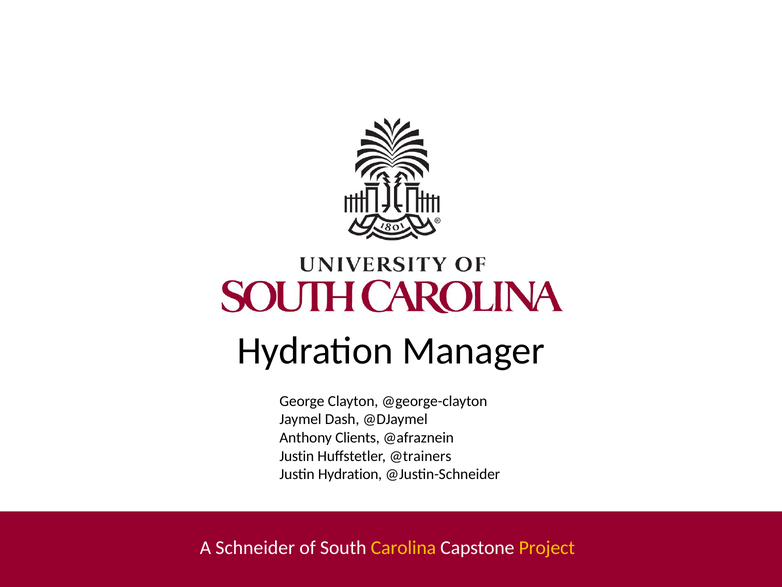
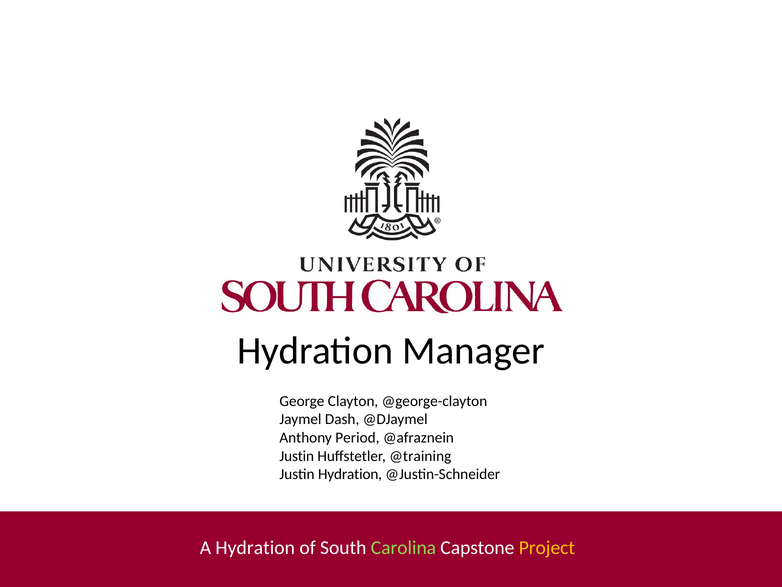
Clients: Clients -> Period
@trainers: @trainers -> @training
A Schneider: Schneider -> Hydration
Carolina colour: yellow -> light green
